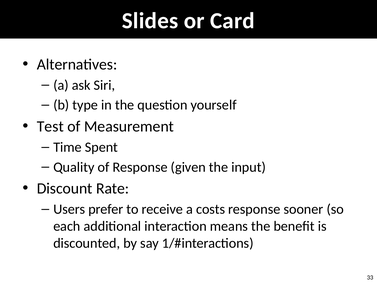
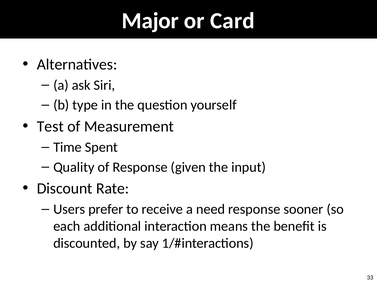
Slides: Slides -> Major
costs: costs -> need
